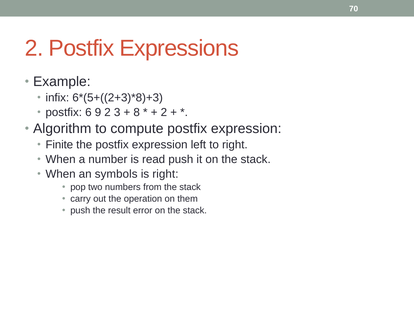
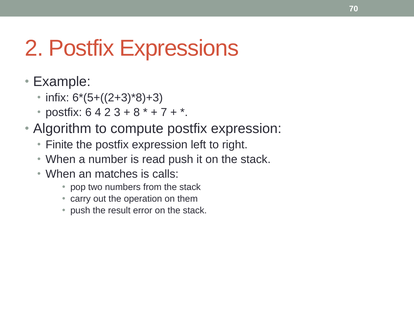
9: 9 -> 4
2 at (164, 113): 2 -> 7
symbols: symbols -> matches
is right: right -> calls
